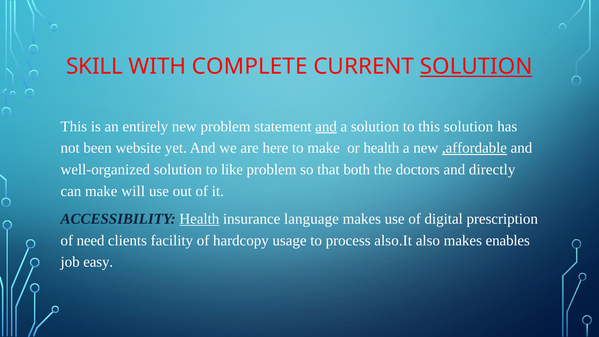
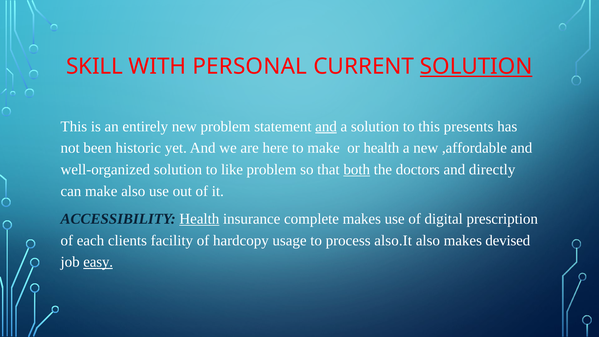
COMPLETE: COMPLETE -> PERSONAL
this solution: solution -> presents
website: website -> historic
,affordable underline: present -> none
both underline: none -> present
make will: will -> also
language: language -> complete
need: need -> each
enables: enables -> devised
easy underline: none -> present
